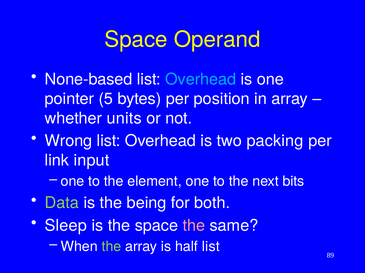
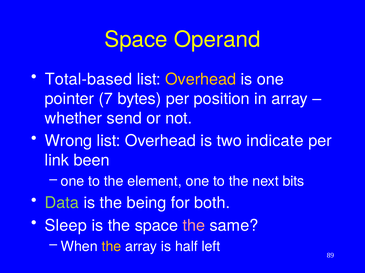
None-based: None-based -> Total-based
Overhead at (201, 80) colour: light blue -> yellow
5: 5 -> 7
units: units -> send
packing: packing -> indicate
input: input -> been
the at (111, 247) colour: light green -> yellow
half list: list -> left
